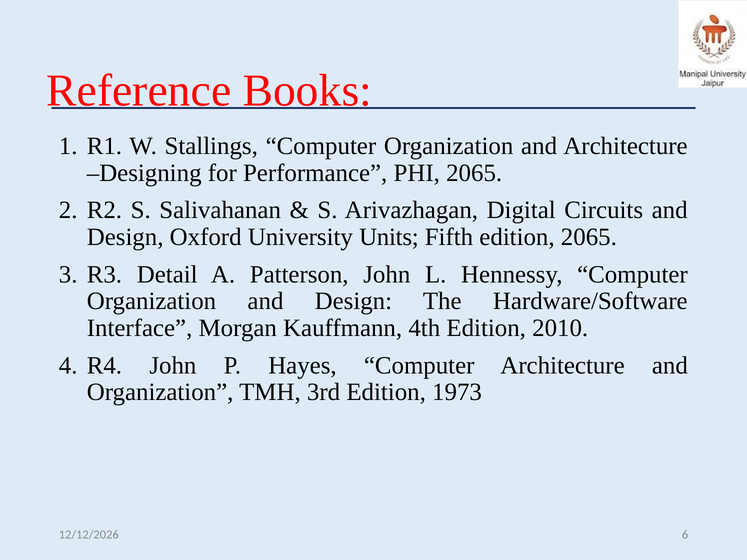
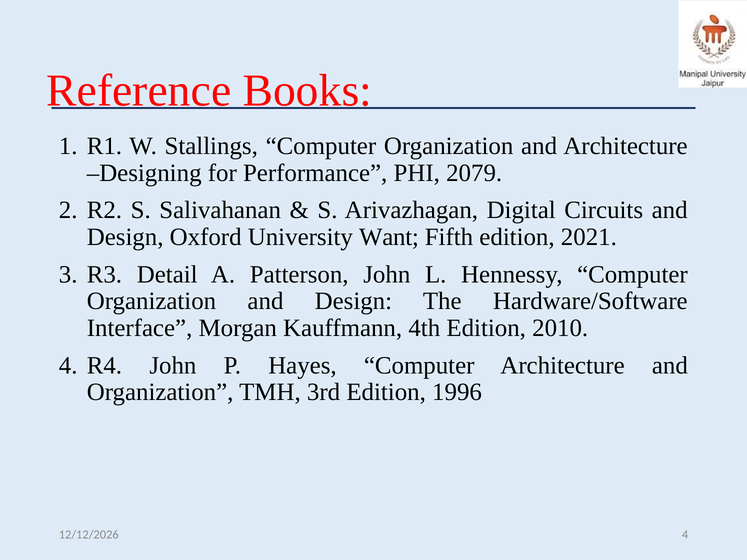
PHI 2065: 2065 -> 2079
Units: Units -> Want
edition 2065: 2065 -> 2021
1973: 1973 -> 1996
6 at (685, 535): 6 -> 4
